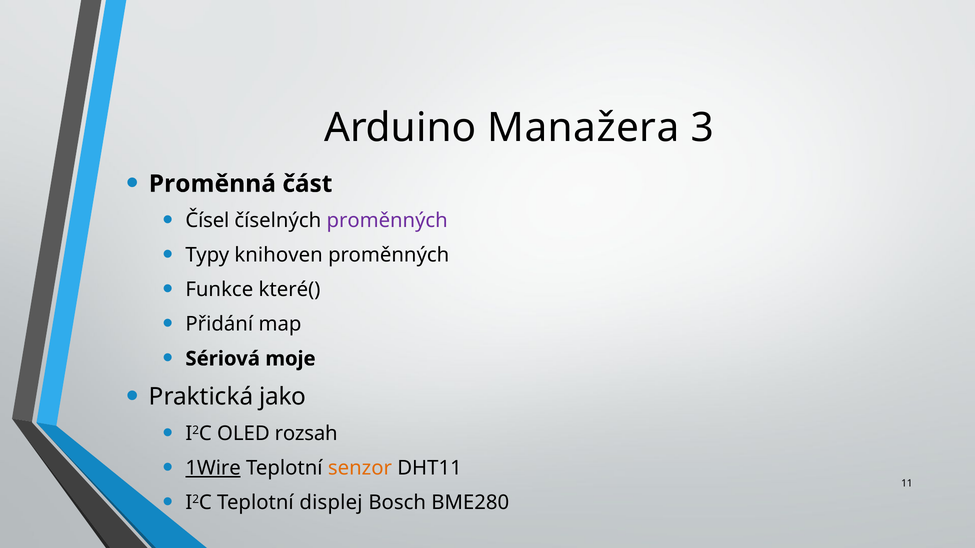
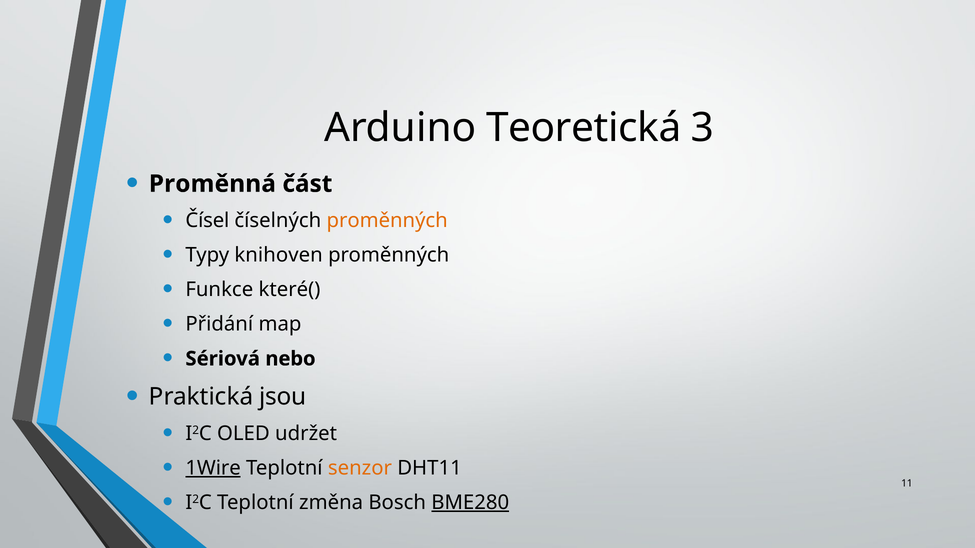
Manažera: Manažera -> Teoretická
proměnných at (387, 221) colour: purple -> orange
moje: moje -> nebo
jako: jako -> jsou
rozsah: rozsah -> udržet
displej: displej -> změna
BME280 underline: none -> present
